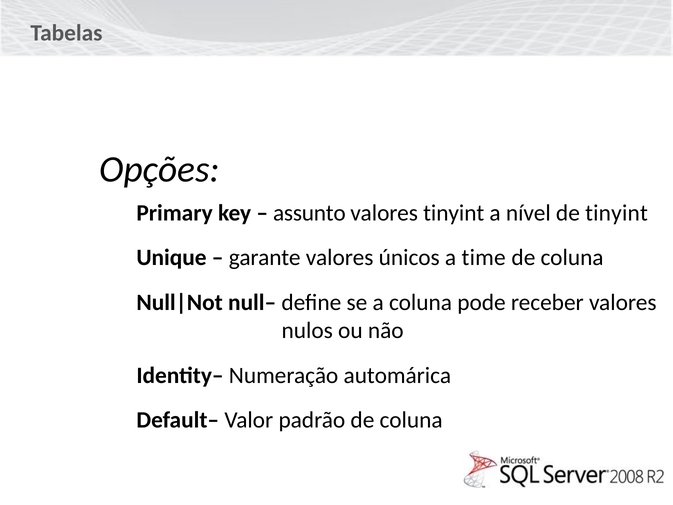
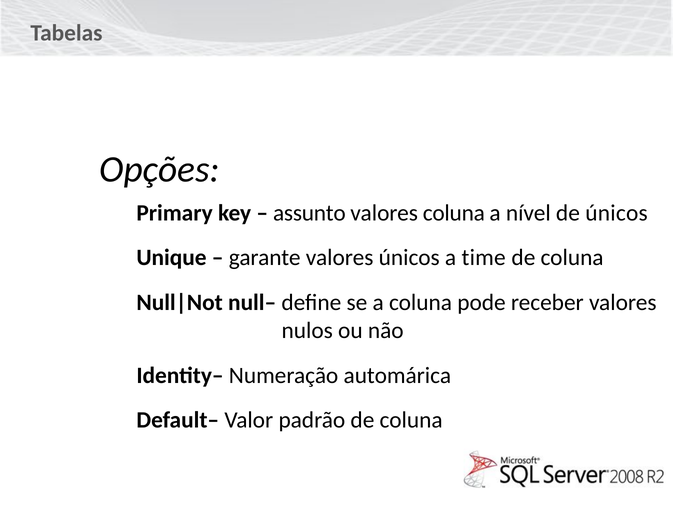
valores tinyint: tinyint -> coluna
de tinyint: tinyint -> únicos
